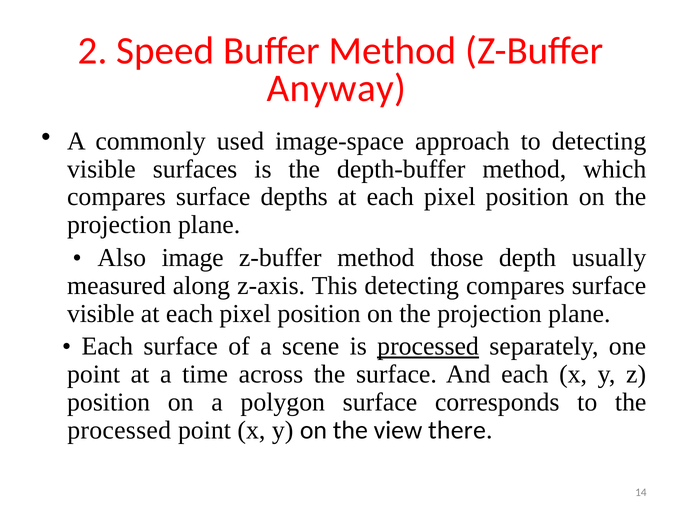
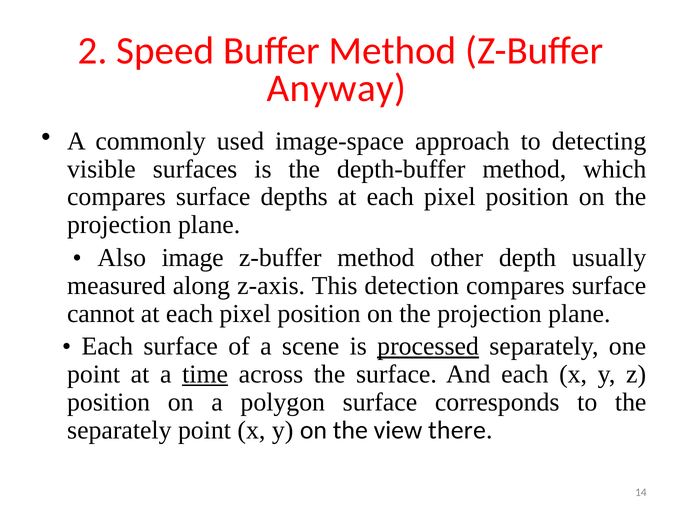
those: those -> other
This detecting: detecting -> detection
visible at (101, 314): visible -> cannot
time underline: none -> present
processed at (119, 430): processed -> separately
